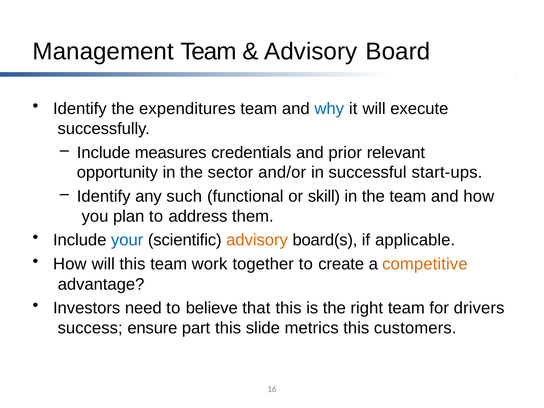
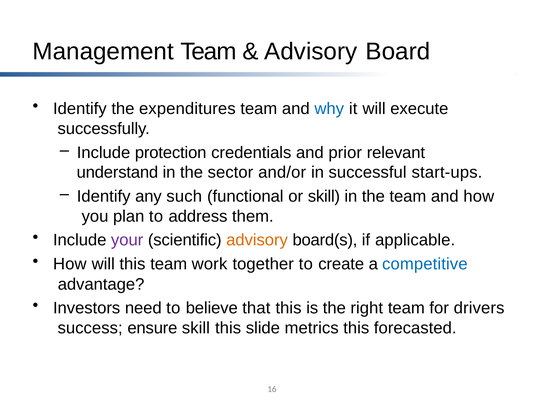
measures: measures -> protection
opportunity: opportunity -> understand
your colour: blue -> purple
competitive colour: orange -> blue
ensure part: part -> skill
customers: customers -> forecasted
